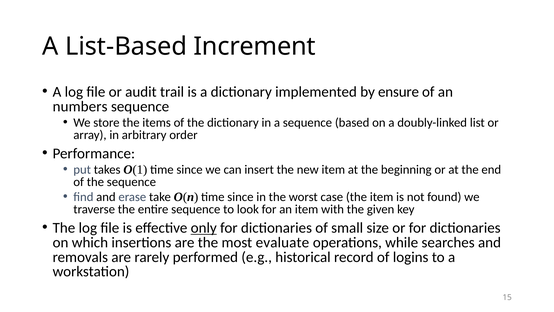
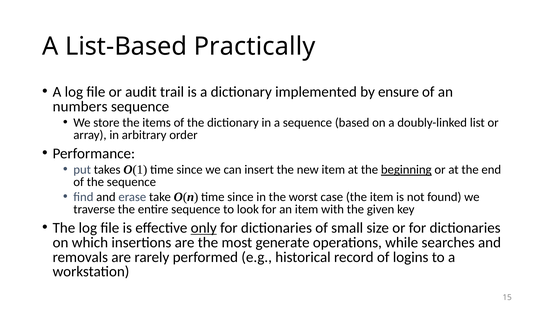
Increment: Increment -> Practically
beginning underline: none -> present
evaluate: evaluate -> generate
